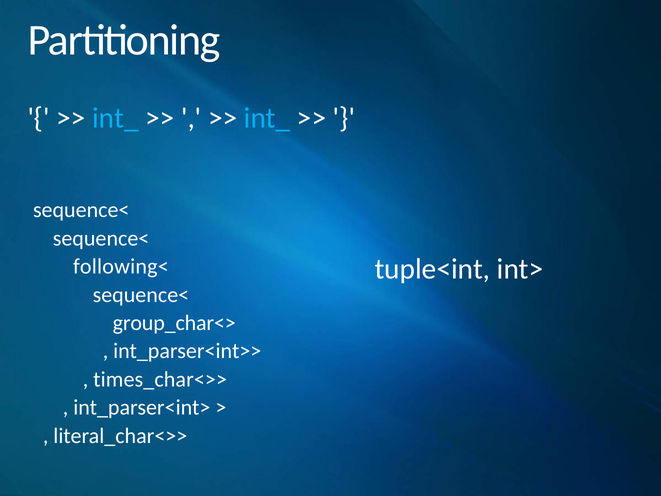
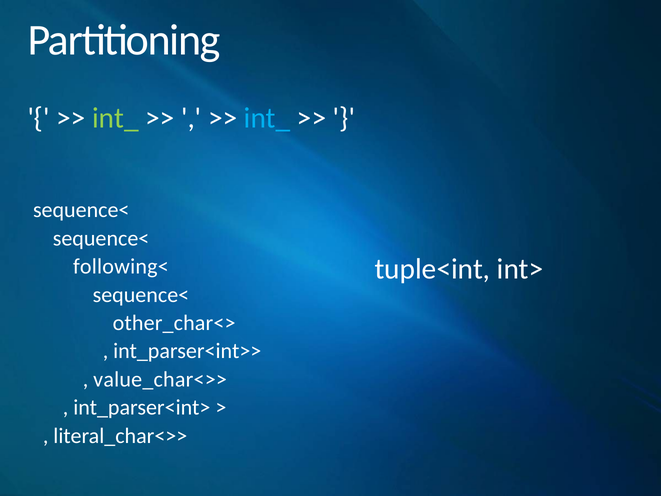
int_ at (115, 118) colour: light blue -> light green
group_char<>: group_char<> -> other_char<>
times_char<>>: times_char<>> -> value_char<>>
